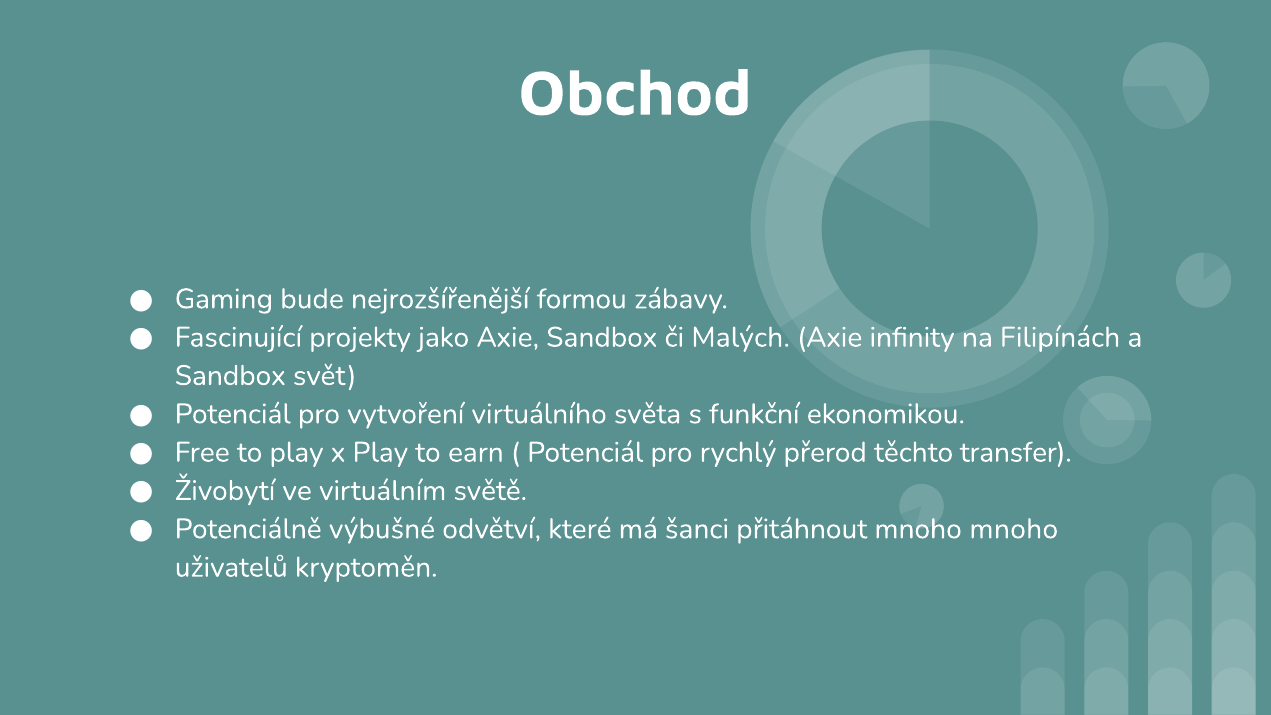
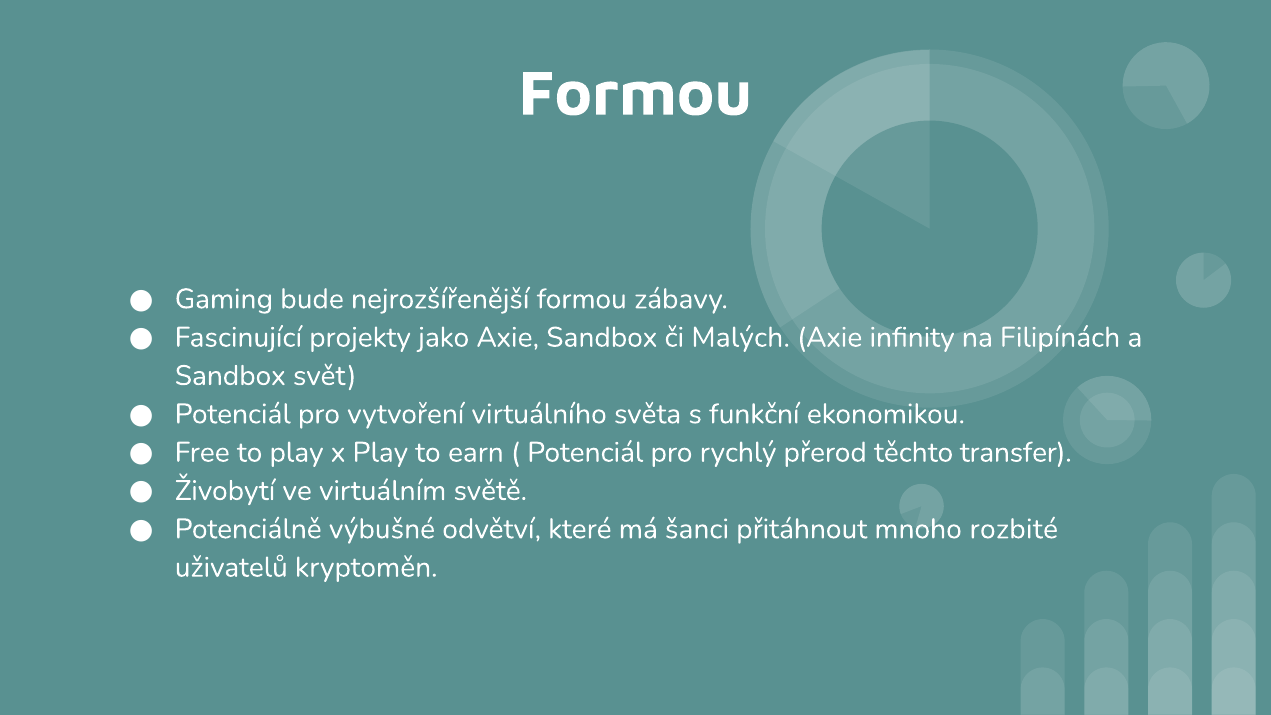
Obchod at (635, 94): Obchod -> Formou
mnoho mnoho: mnoho -> rozbité
